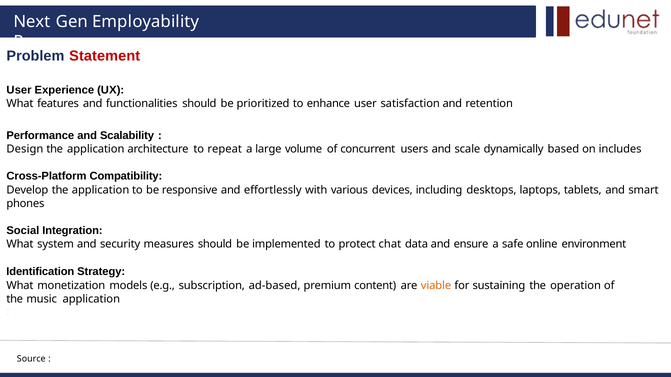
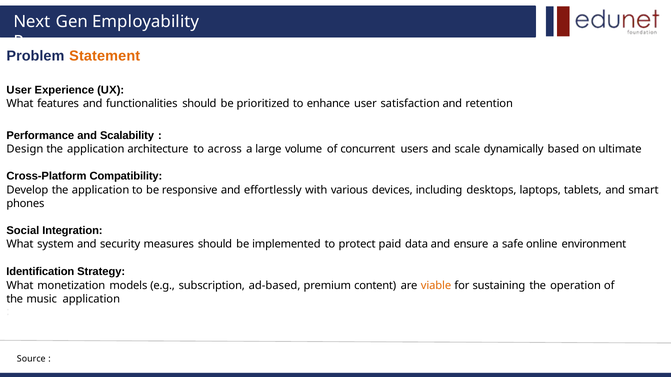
Statement colour: red -> orange
repeat: repeat -> across
includes: includes -> ultimate
chat: chat -> paid
